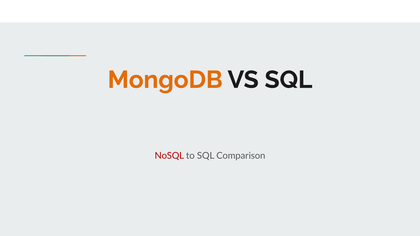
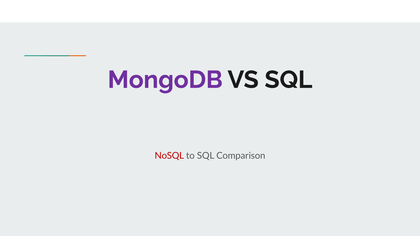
MongoDB colour: orange -> purple
